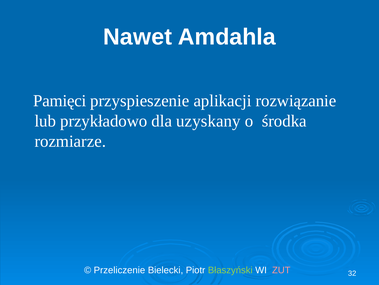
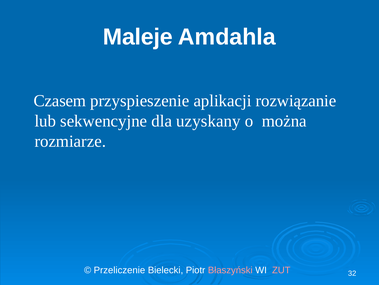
Nawet: Nawet -> Maleje
Pamięci: Pamięci -> Czasem
przykładowo: przykładowo -> sekwencyjne
środka: środka -> można
Błaszyński colour: light green -> pink
